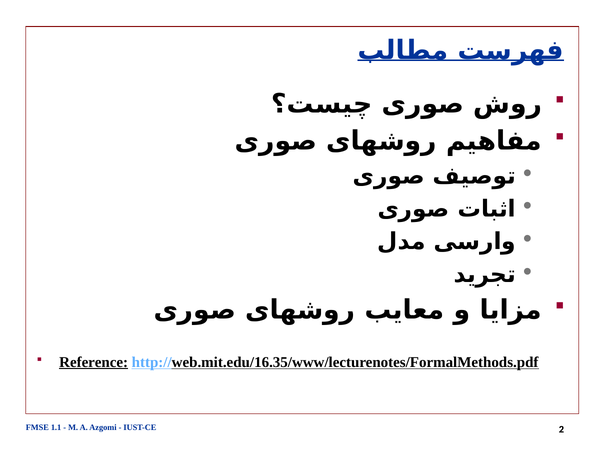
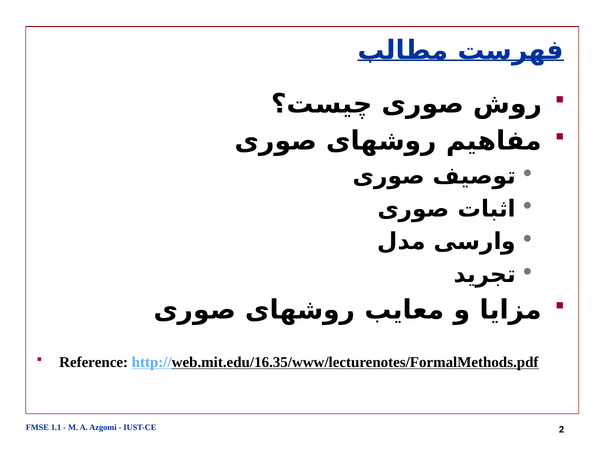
Reference underline: present -> none
